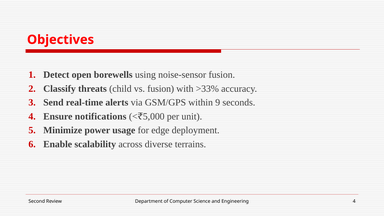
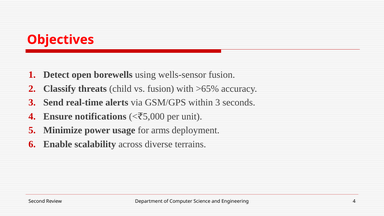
noise-sensor: noise-sensor -> wells-sensor
>33%: >33% -> >65%
within 9: 9 -> 3
edge: edge -> arms
